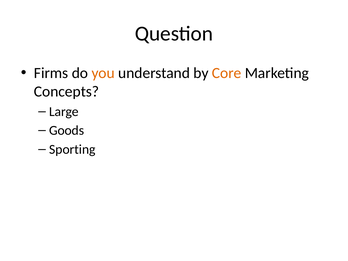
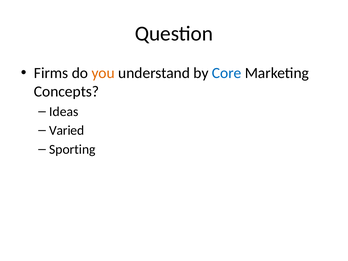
Core colour: orange -> blue
Large: Large -> Ideas
Goods: Goods -> Varied
